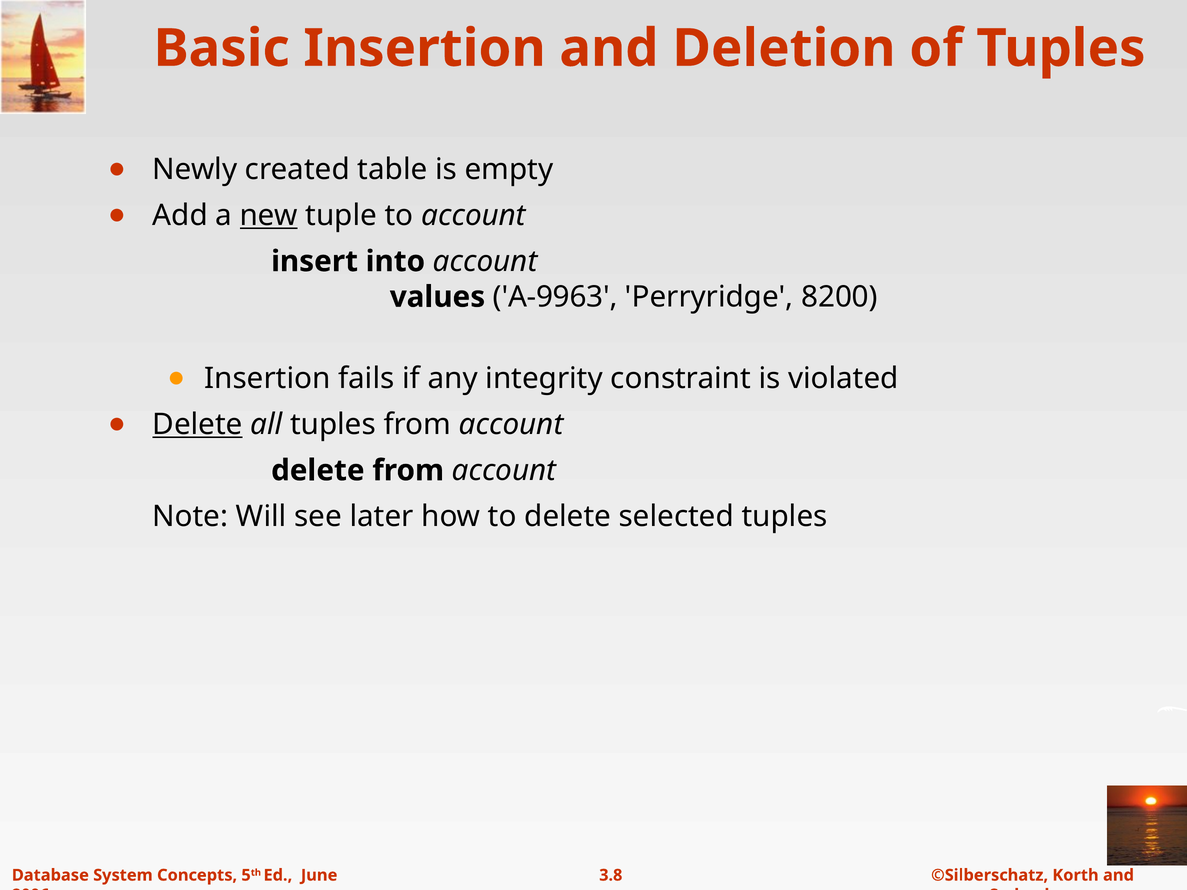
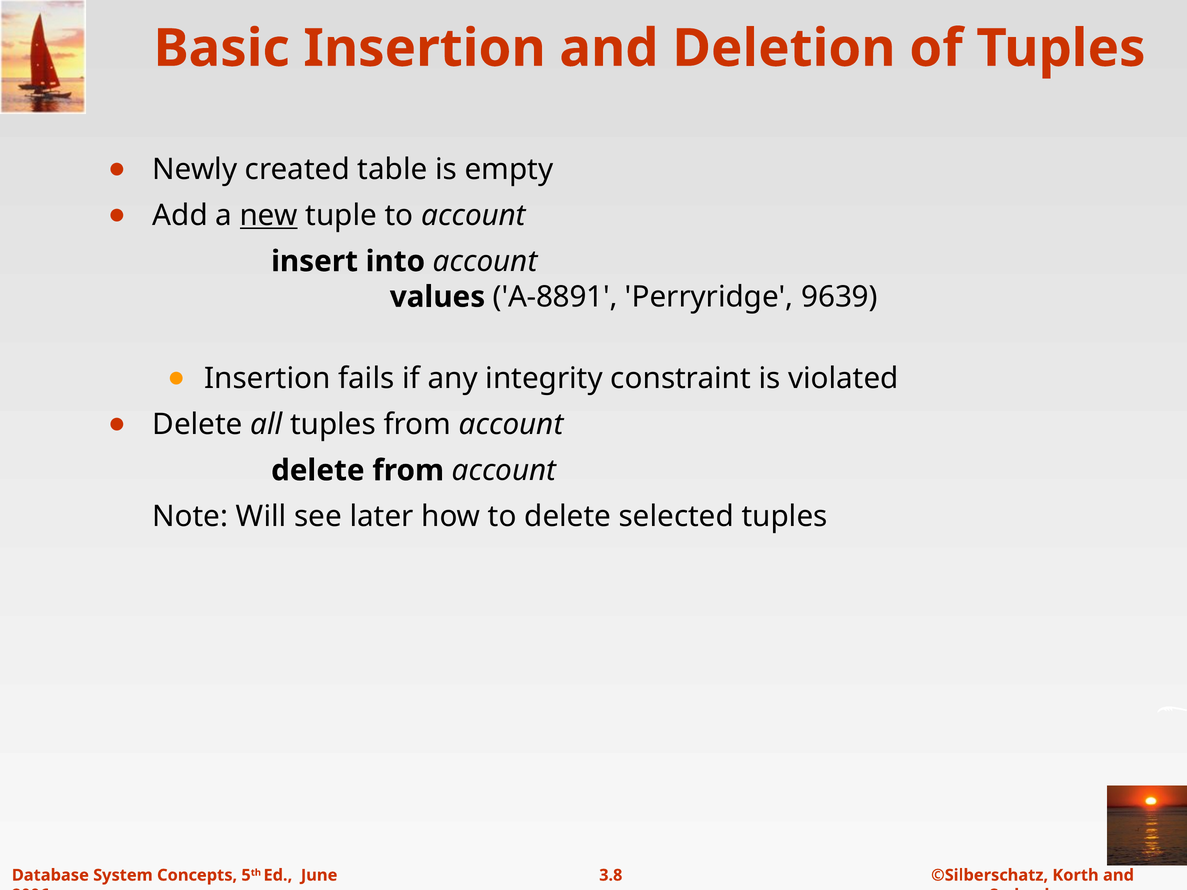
A-9963: A-9963 -> A-8891
8200: 8200 -> 9639
Delete at (198, 425) underline: present -> none
